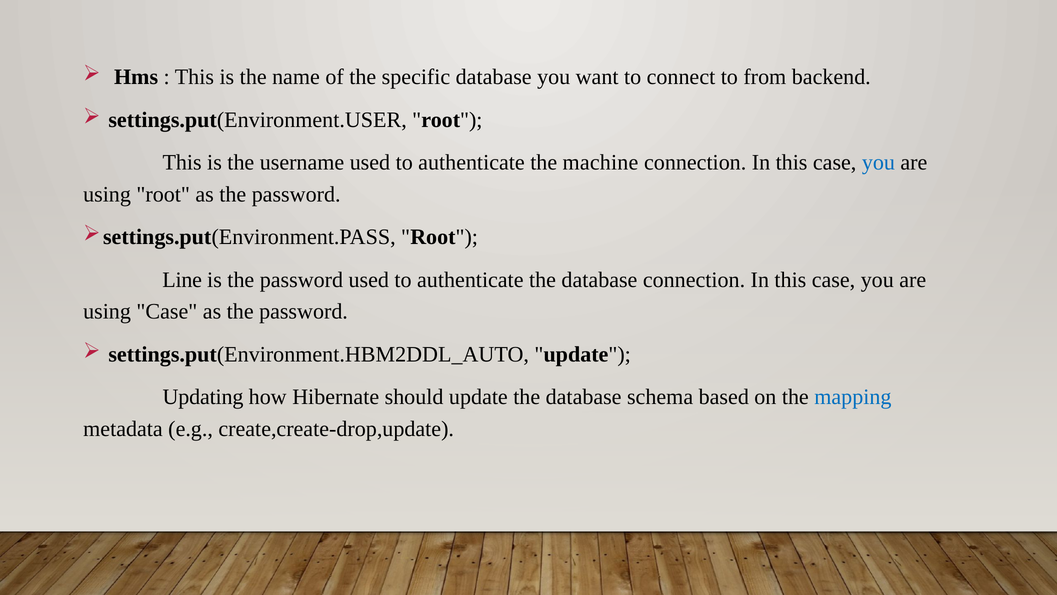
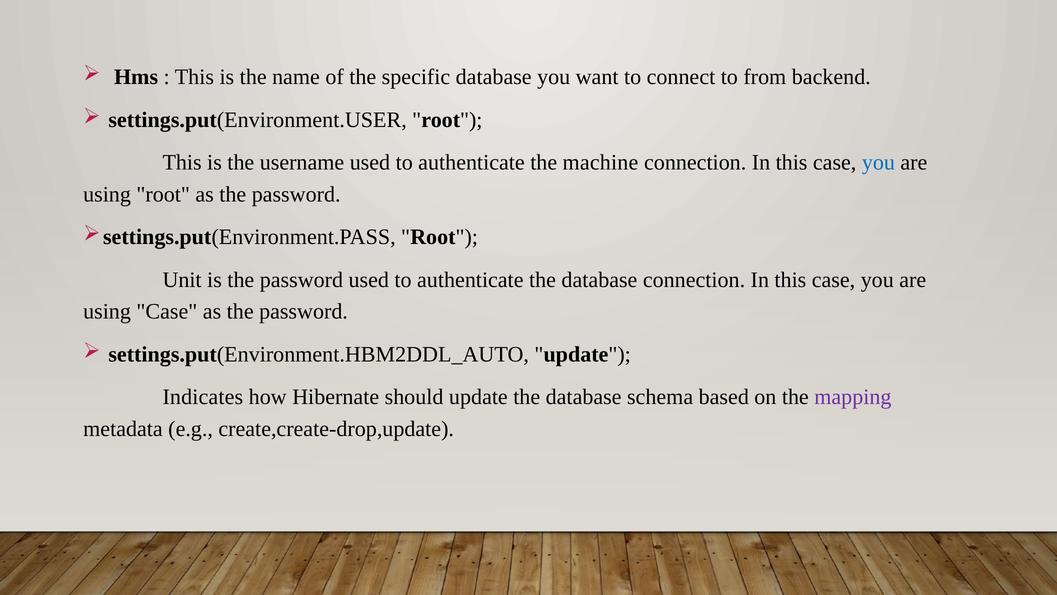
Line: Line -> Unit
Updating: Updating -> Indicates
mapping colour: blue -> purple
